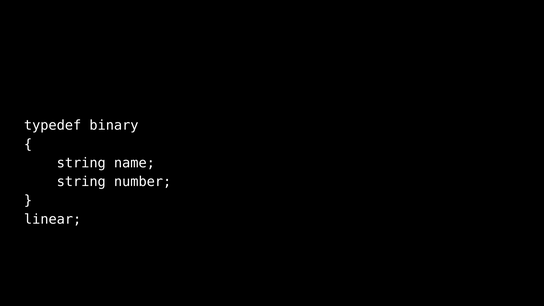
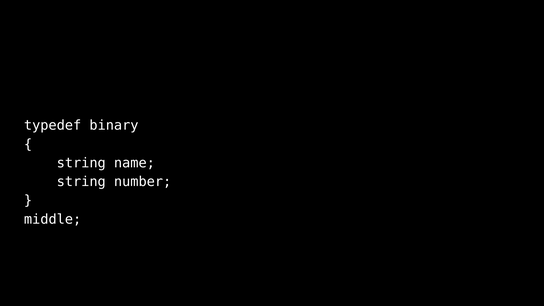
linear: linear -> middle
